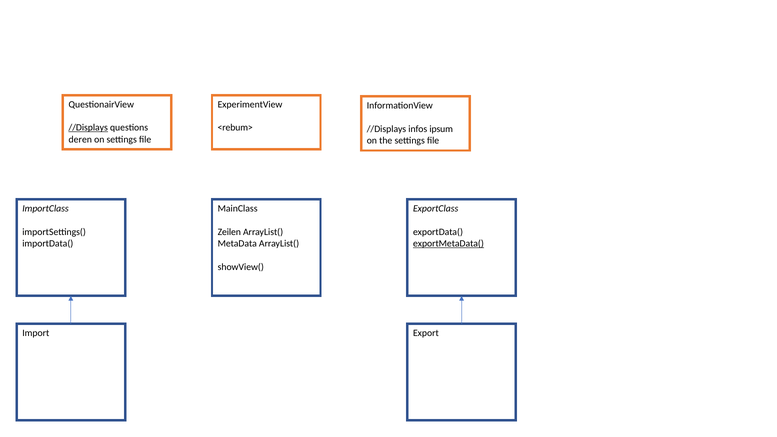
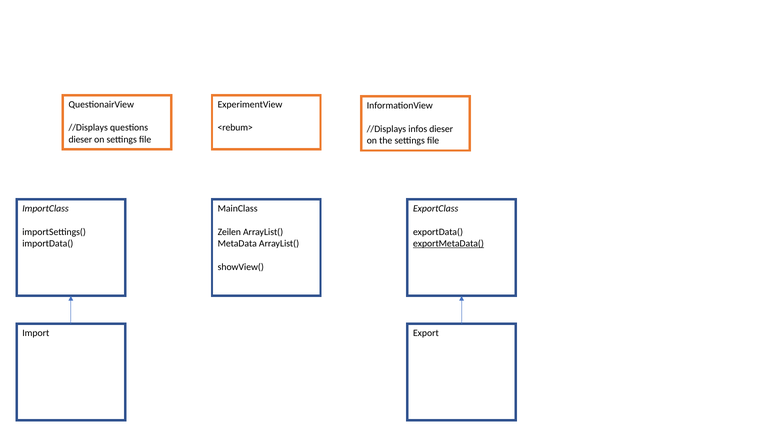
//Displays at (88, 128) underline: present -> none
infos ipsum: ipsum -> dieser
deren at (80, 139): deren -> dieser
